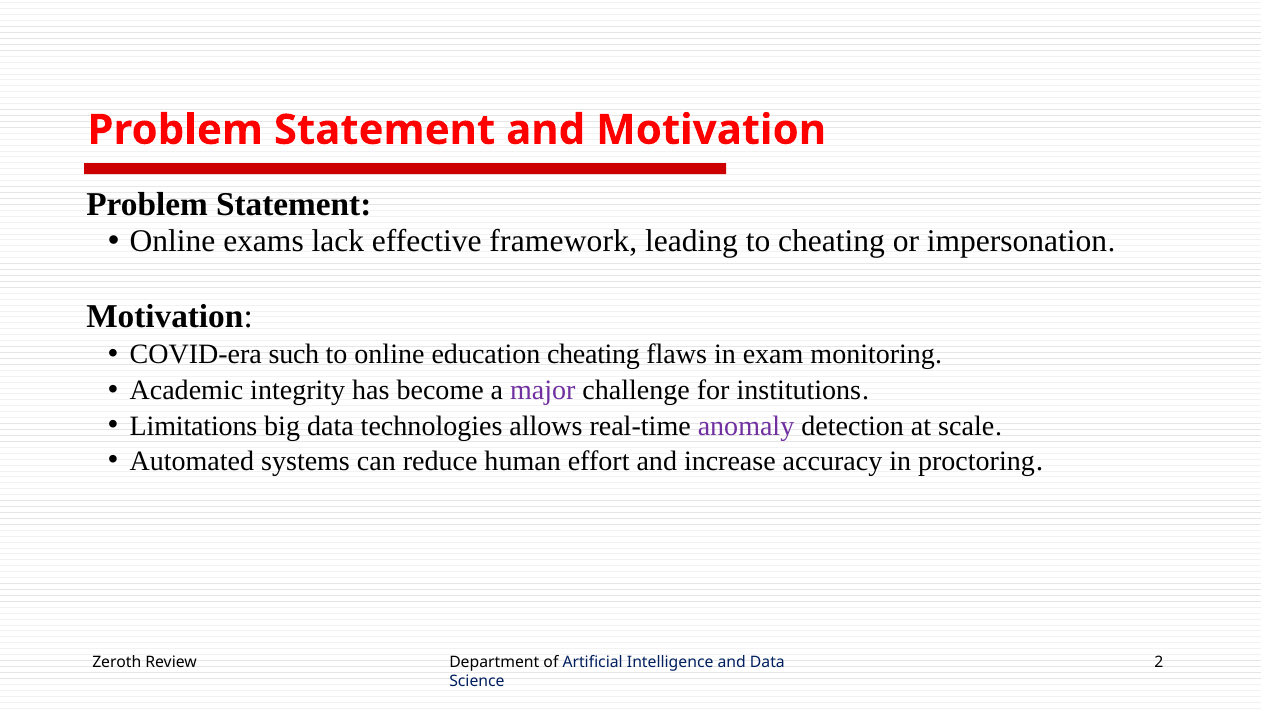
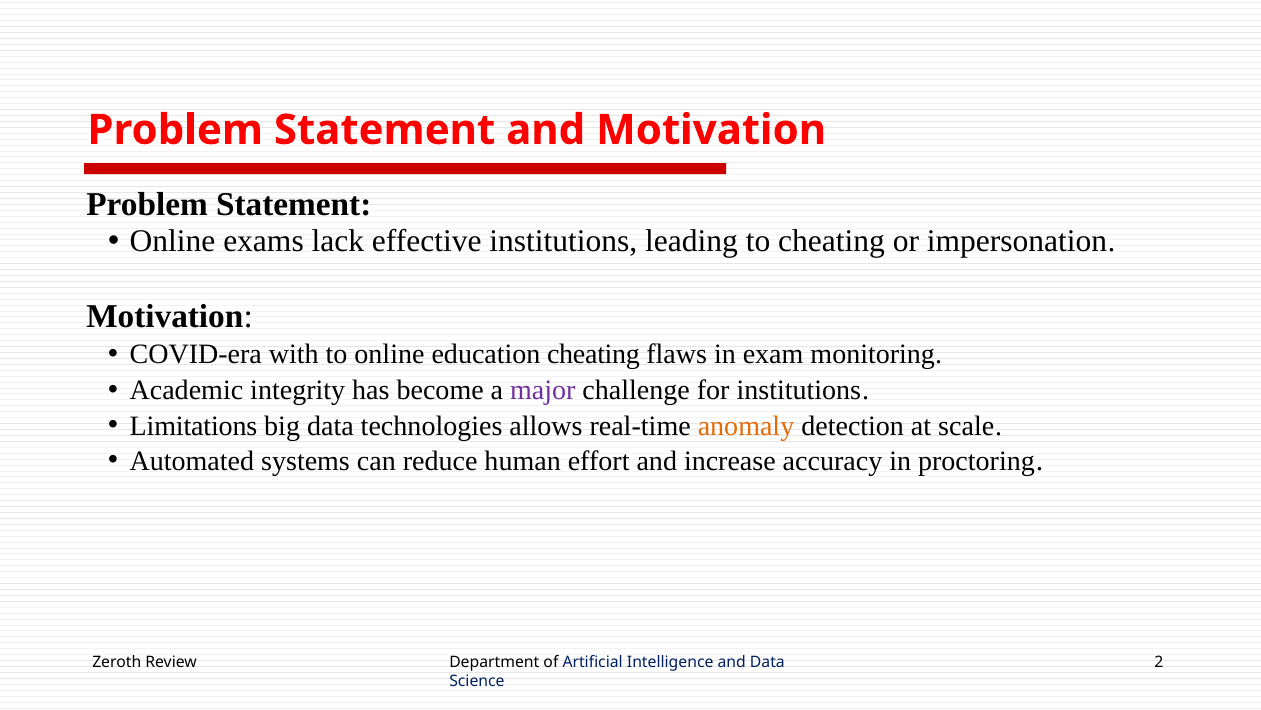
effective framework: framework -> institutions
such: such -> with
anomaly colour: purple -> orange
